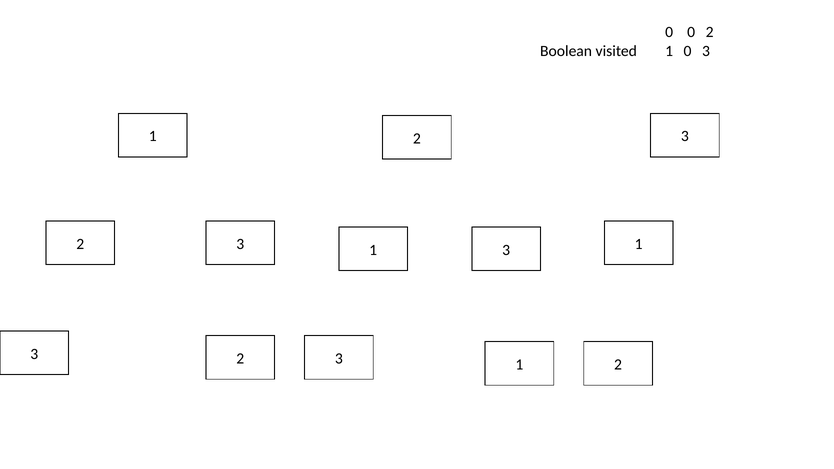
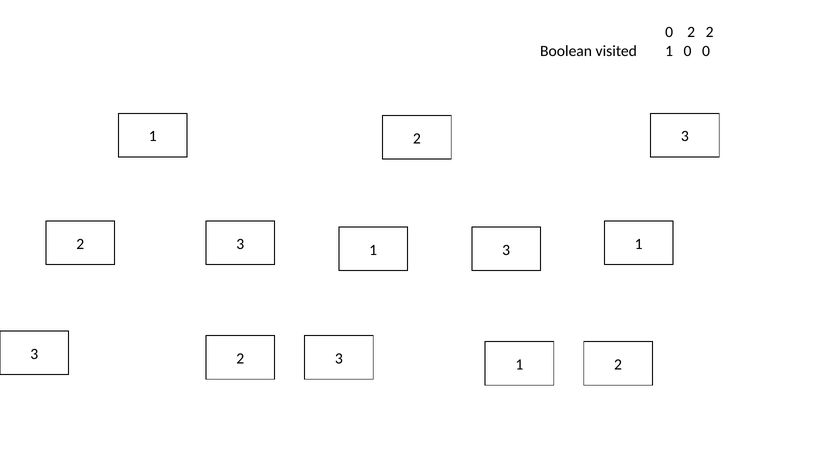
0 0: 0 -> 2
0 3: 3 -> 0
